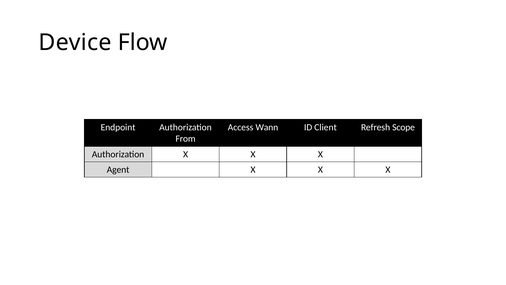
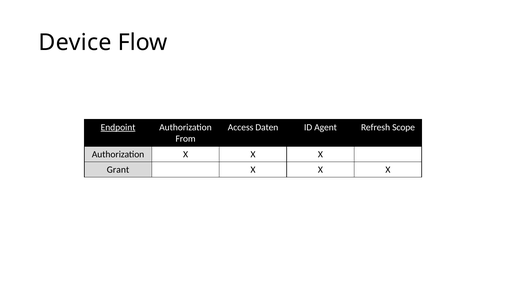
Endpoint underline: none -> present
Wann: Wann -> Daten
Client: Client -> Agent
Agent: Agent -> Grant
